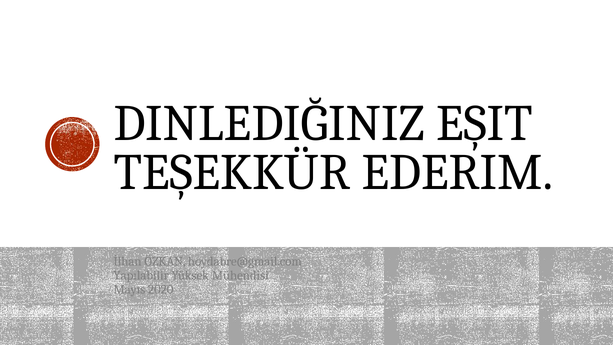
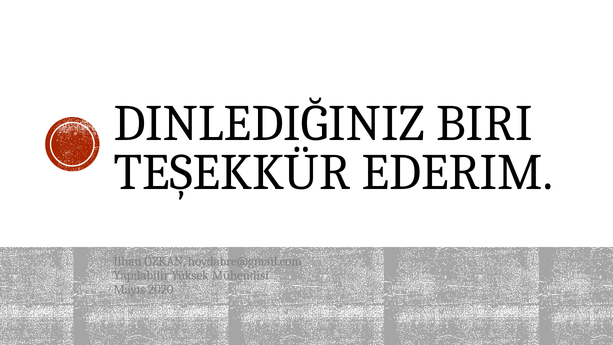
EŞIT: EŞIT -> BIRI
